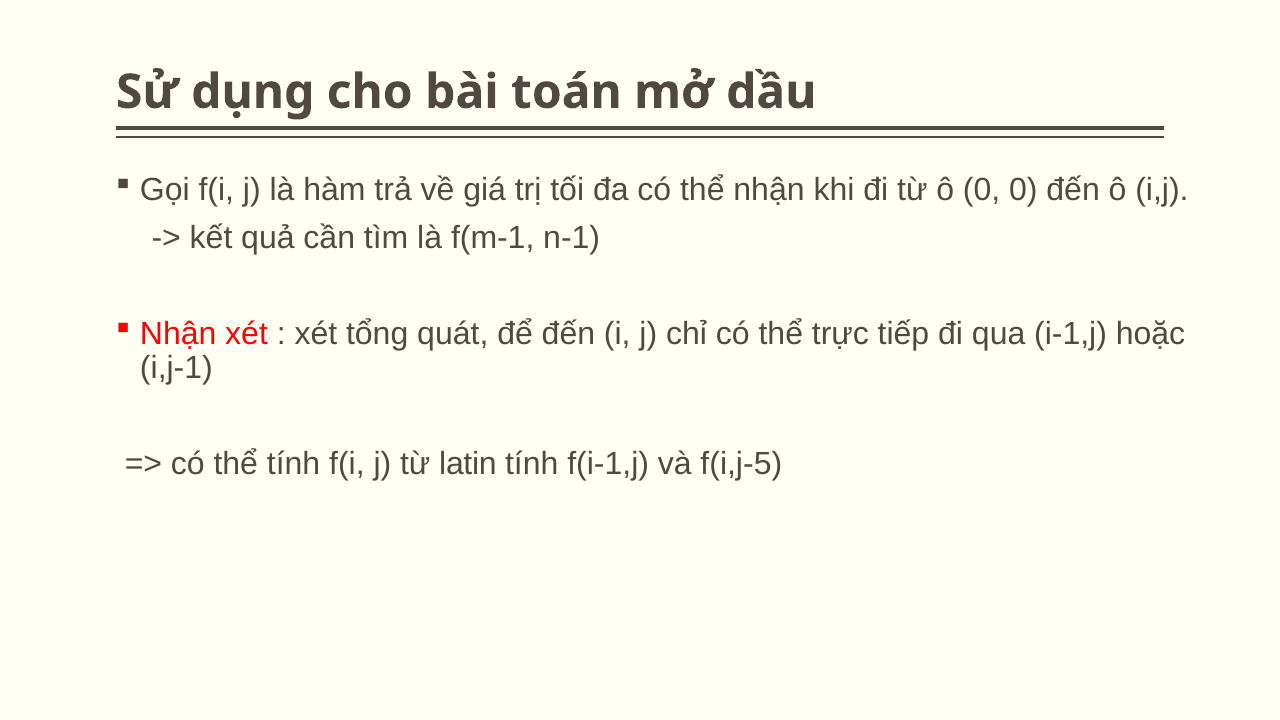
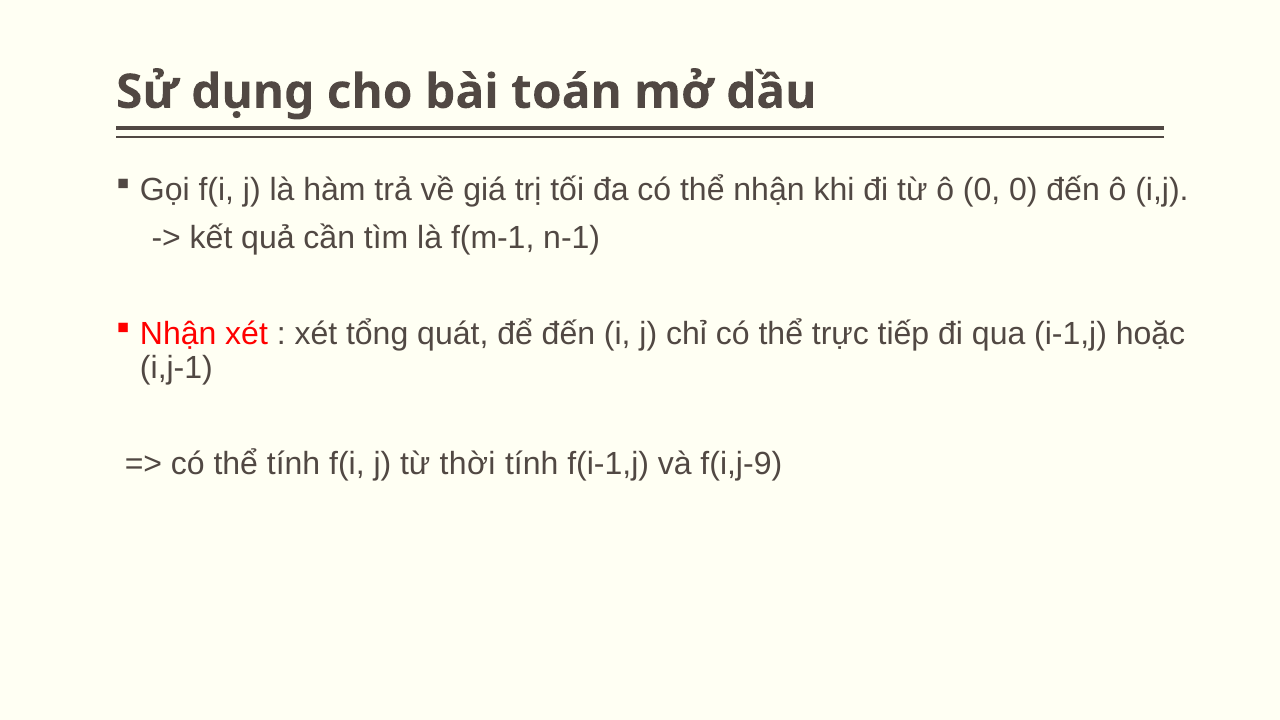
latin: latin -> thời
f(i,j-5: f(i,j-5 -> f(i,j-9
